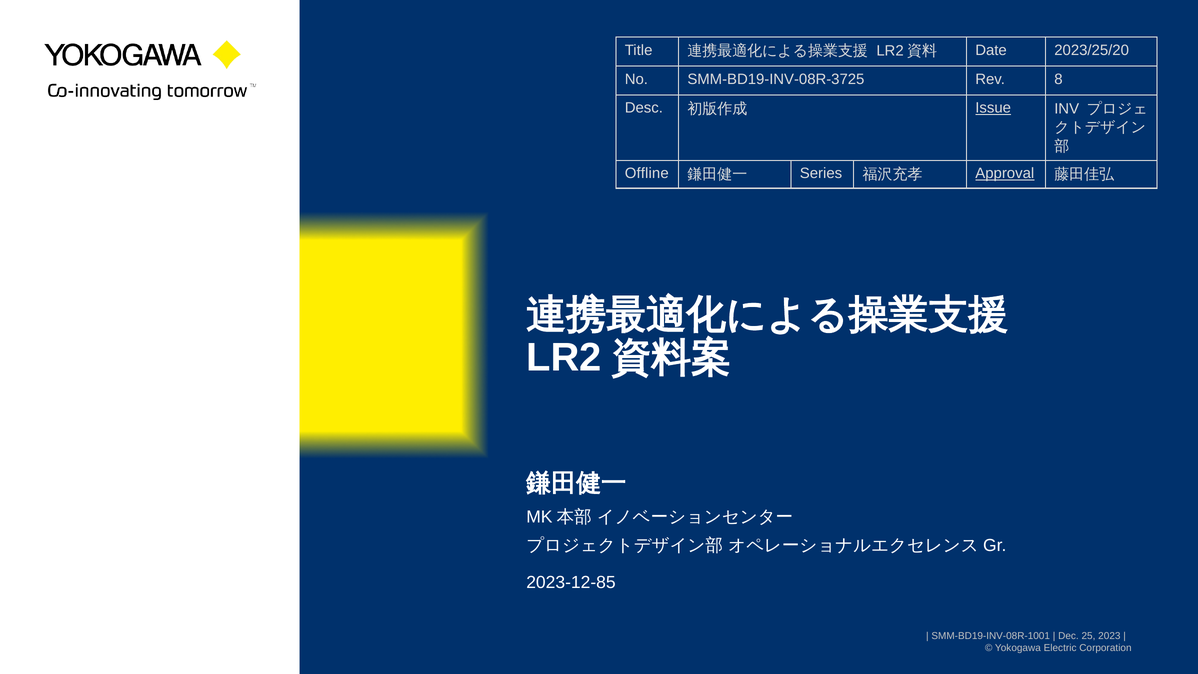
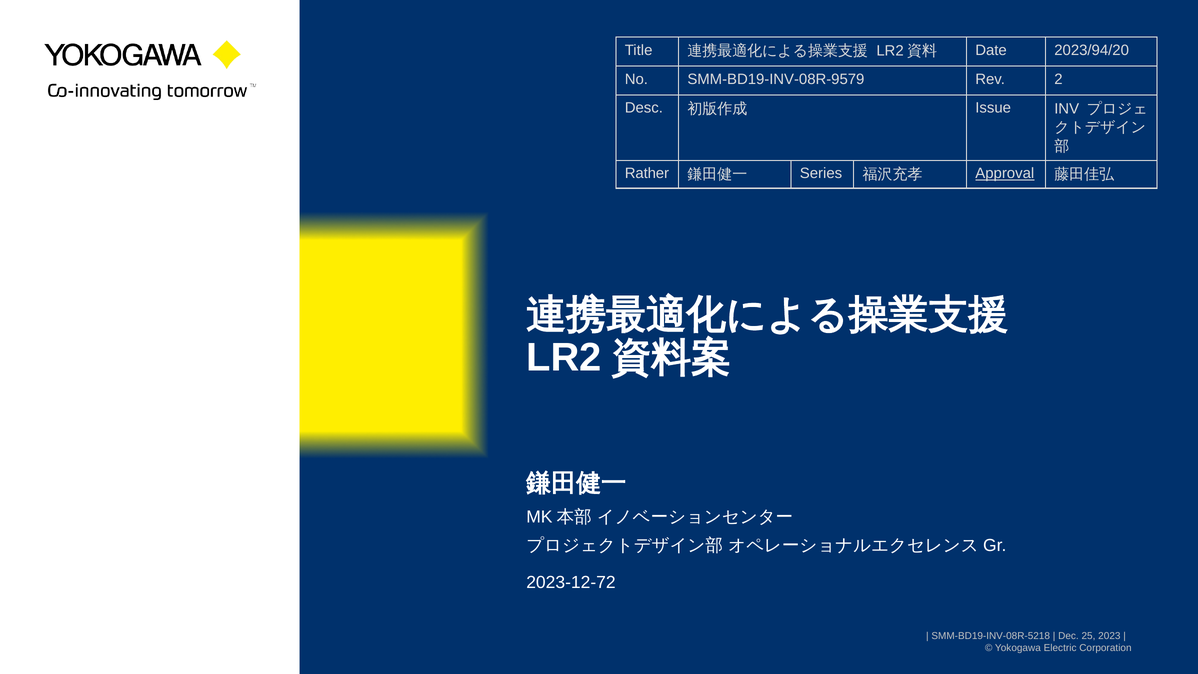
2023/25/20: 2023/25/20 -> 2023/94/20
SMM-BD19-INV-08R-3725: SMM-BD19-INV-08R-3725 -> SMM-BD19-INV-08R-9579
8: 8 -> 2
Issue underline: present -> none
Offline: Offline -> Rather
2023-12-85: 2023-12-85 -> 2023-12-72
SMM-BD19-INV-08R-1001: SMM-BD19-INV-08R-1001 -> SMM-BD19-INV-08R-5218
